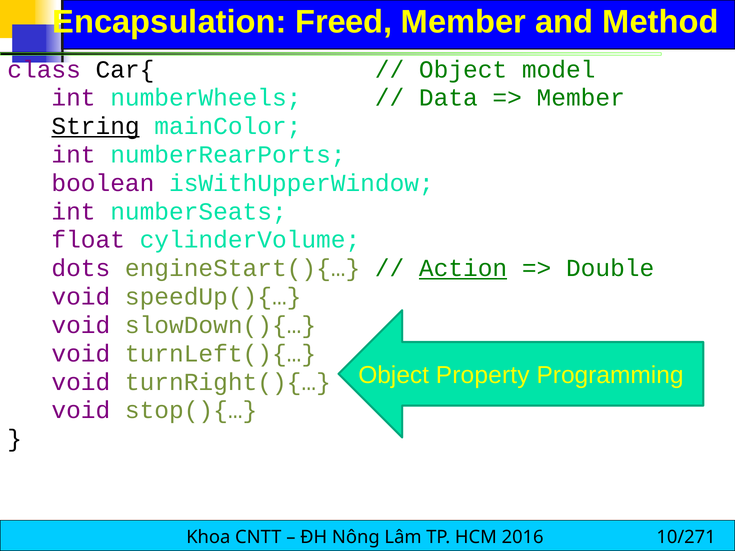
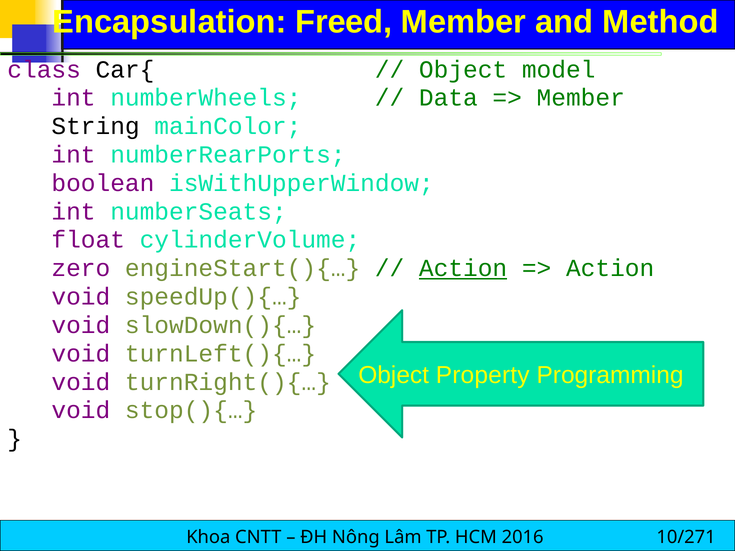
String underline: present -> none
dots: dots -> zero
Double at (610, 268): Double -> Action
